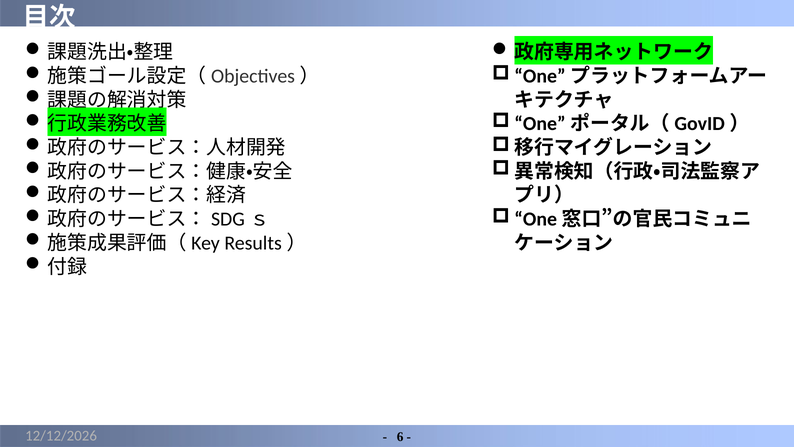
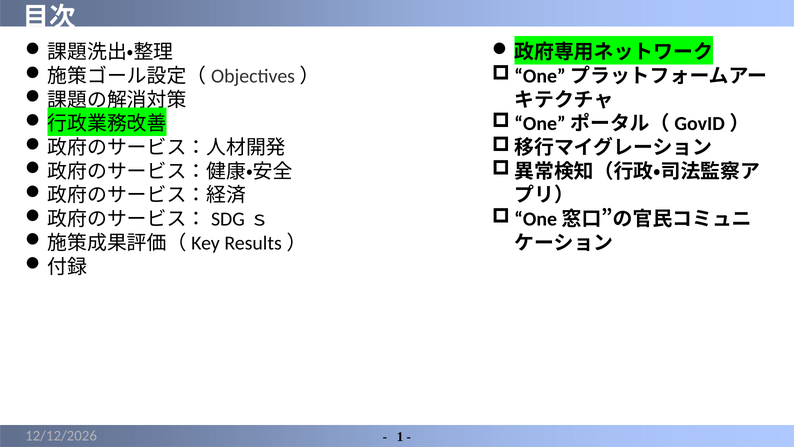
6: 6 -> 1
